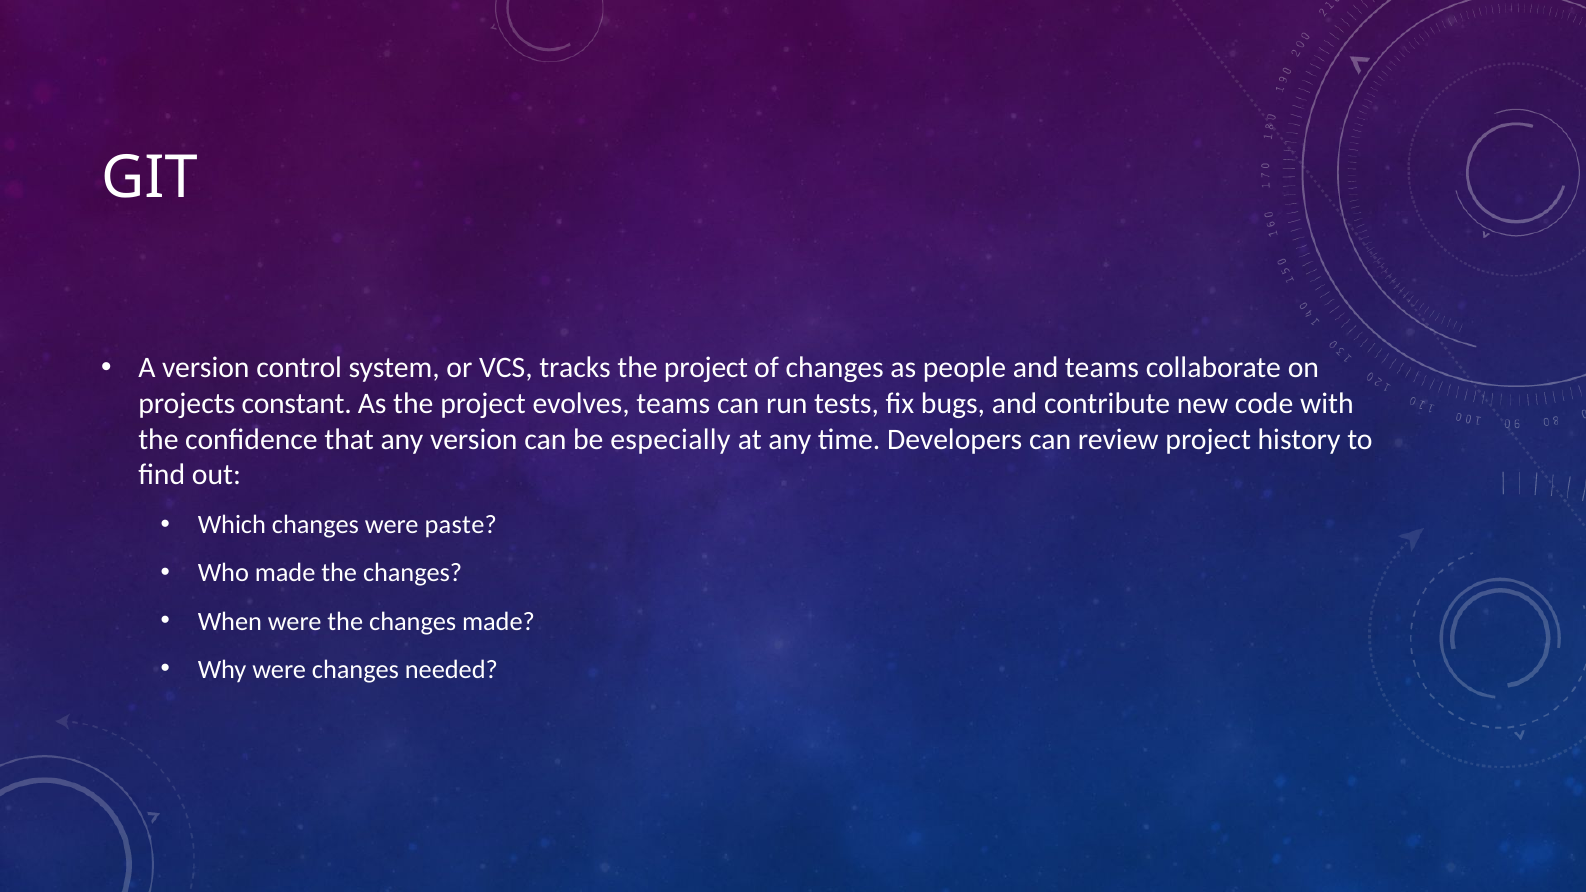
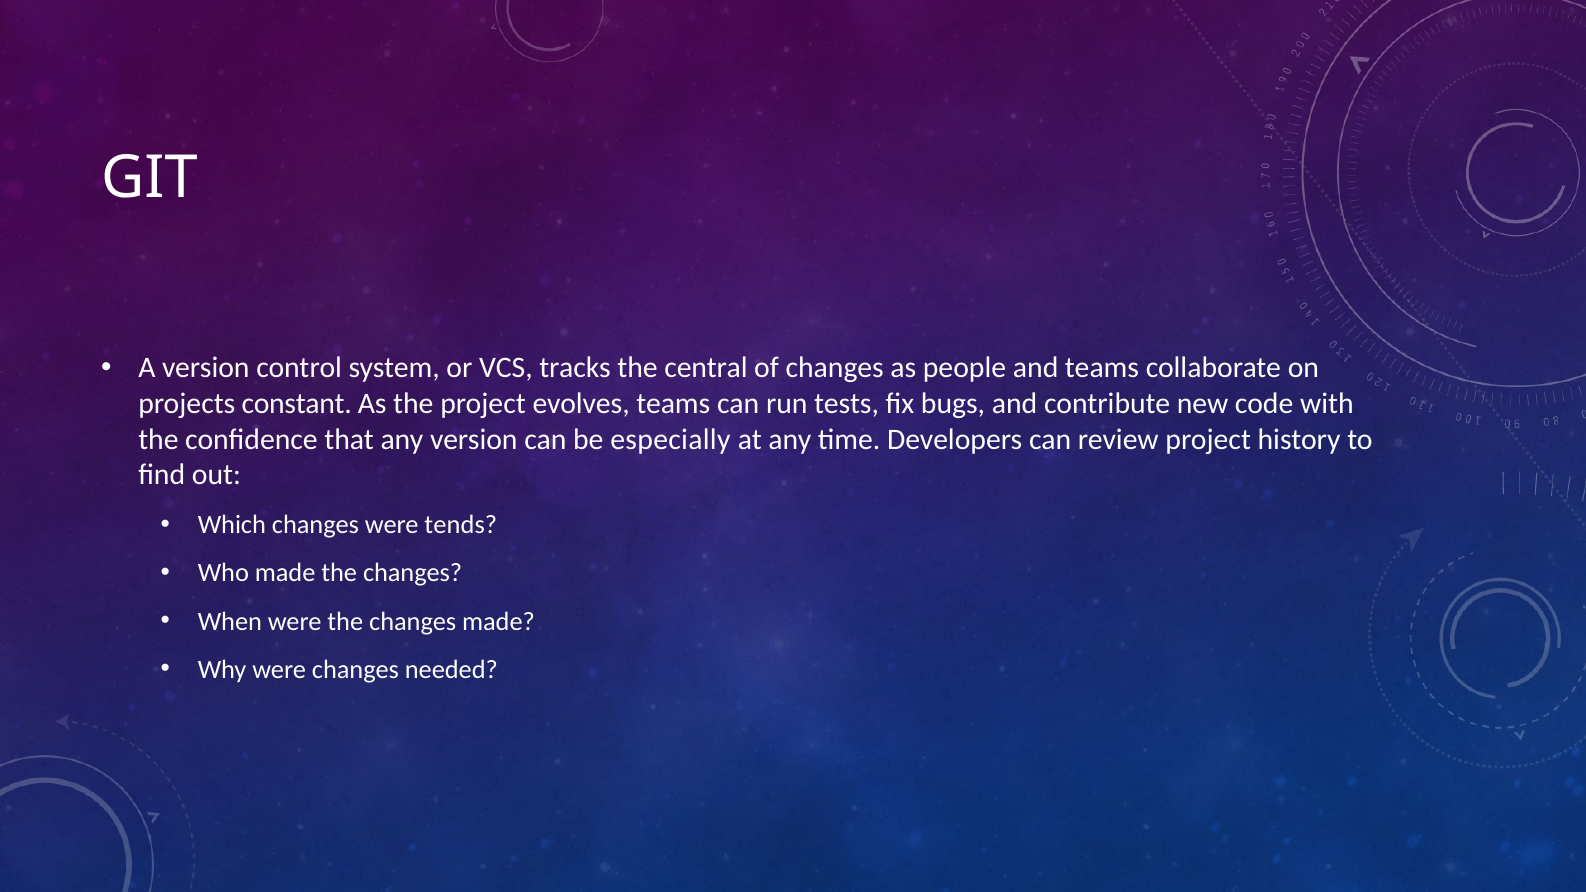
tracks the project: project -> central
paste: paste -> tends
